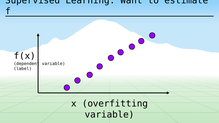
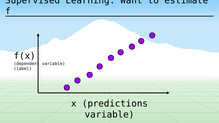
overfitting: overfitting -> predictions
